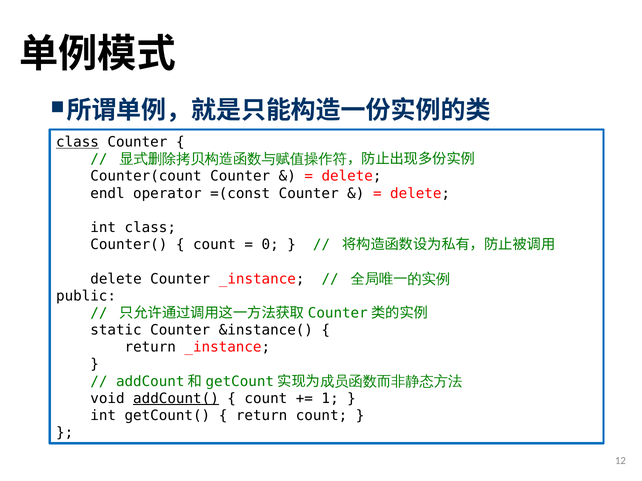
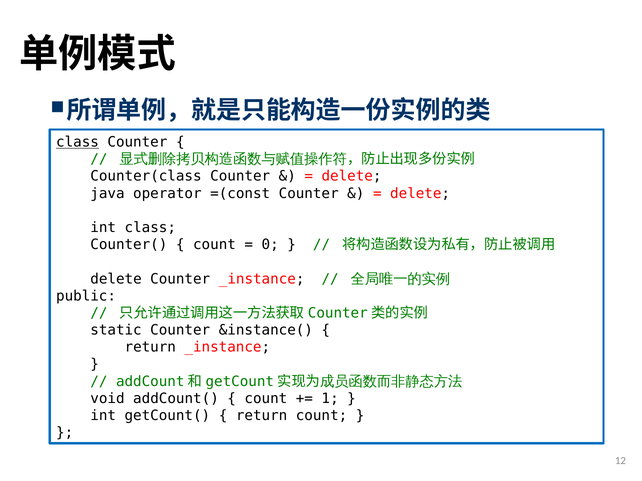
Counter(count: Counter(count -> Counter(class
endl: endl -> java
addCount( underline: present -> none
